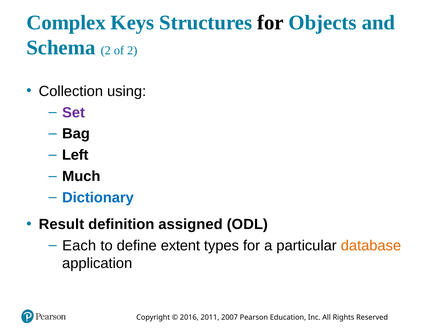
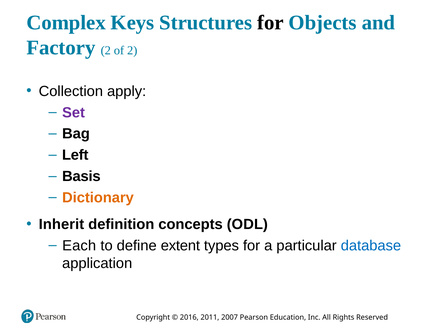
Schema: Schema -> Factory
using: using -> apply
Much: Much -> Basis
Dictionary colour: blue -> orange
Result: Result -> Inherit
assigned: assigned -> concepts
database colour: orange -> blue
